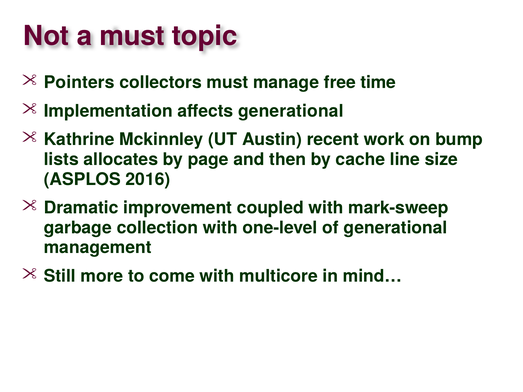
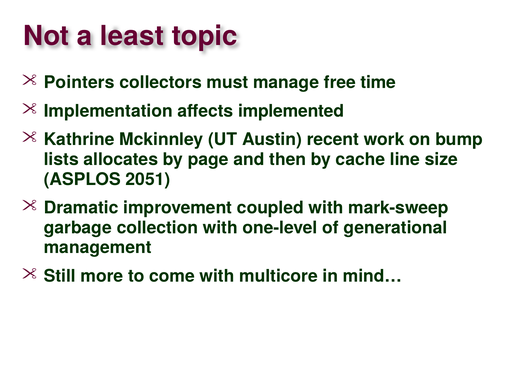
a must: must -> least
affects generational: generational -> implemented
2016: 2016 -> 2051
